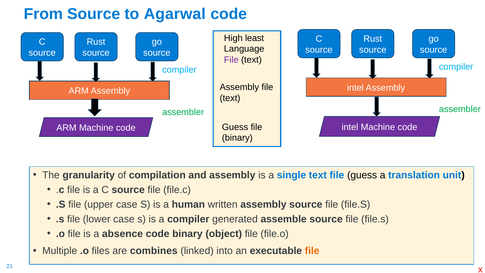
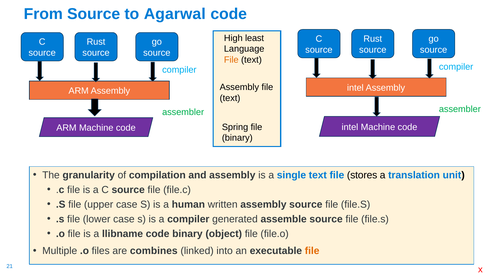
File at (231, 60) colour: purple -> orange
Guess at (235, 127): Guess -> Spring
file guess: guess -> stores
absence: absence -> llibname
